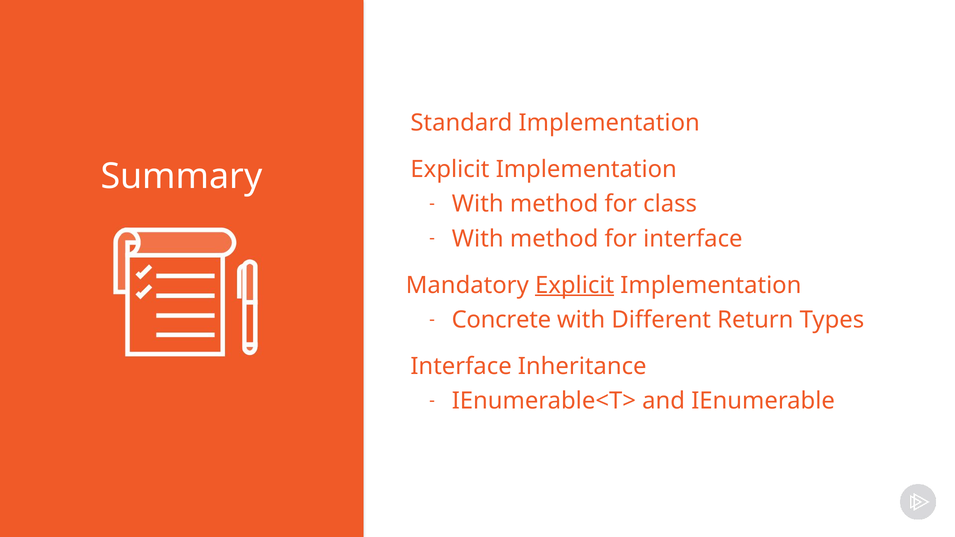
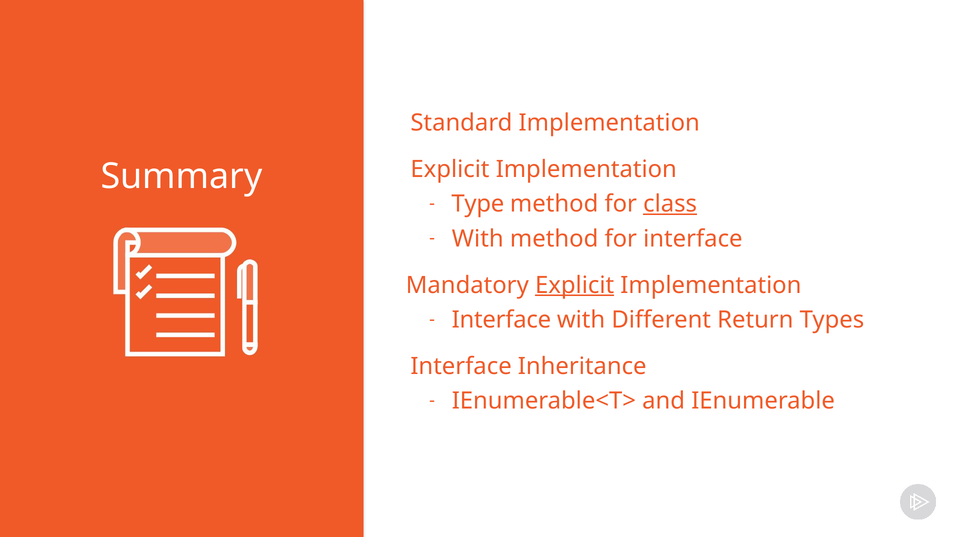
With at (478, 204): With -> Type
class underline: none -> present
Concrete at (501, 320): Concrete -> Interface
